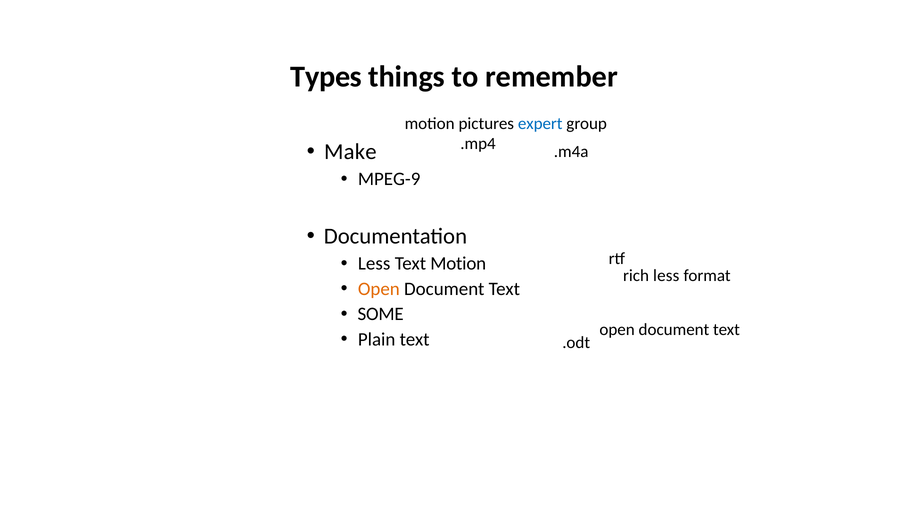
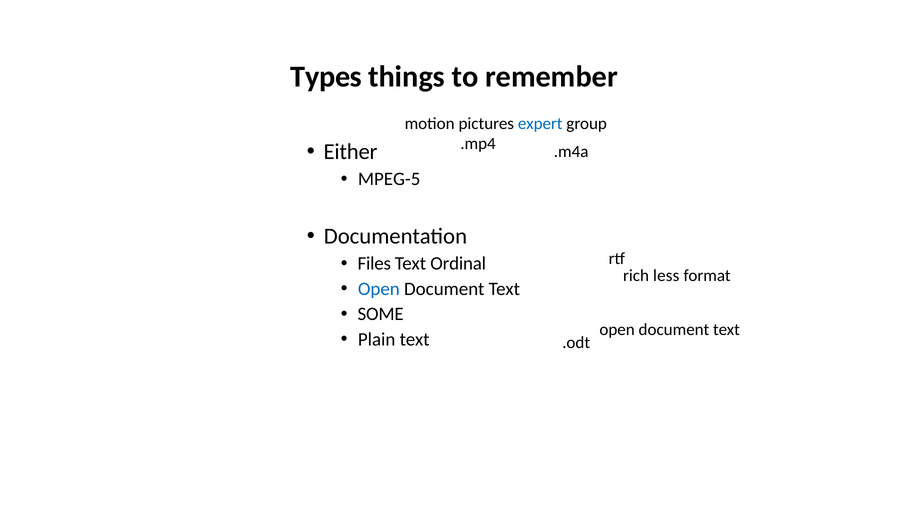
Make: Make -> Either
MPEG-9: MPEG-9 -> MPEG-5
Less at (374, 263): Less -> Files
Text Motion: Motion -> Ordinal
Open at (379, 289) colour: orange -> blue
